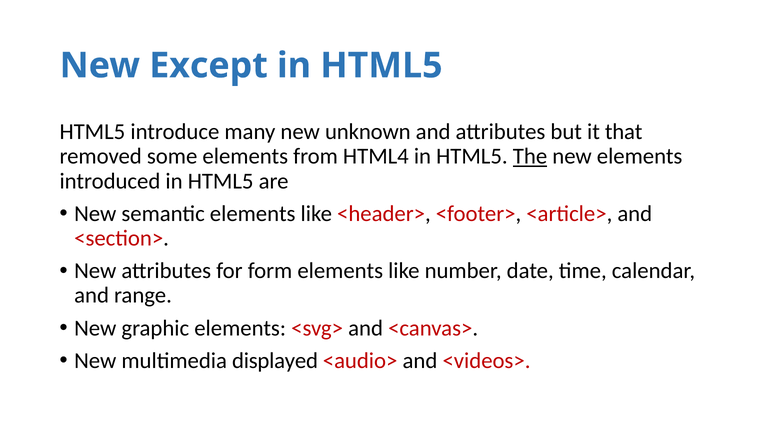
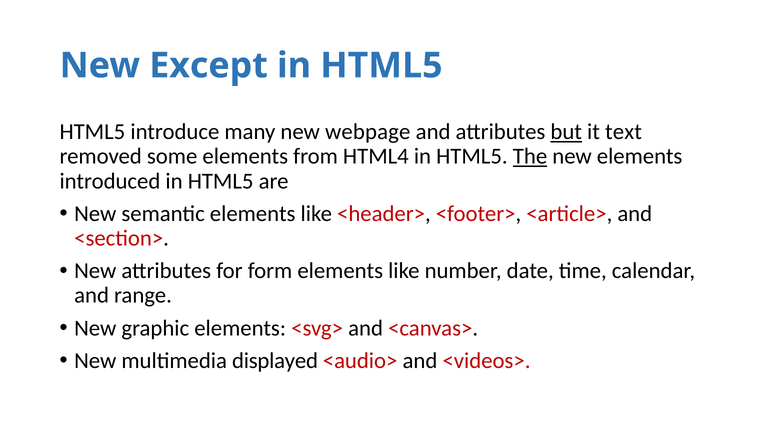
unknown: unknown -> webpage
but underline: none -> present
that: that -> text
